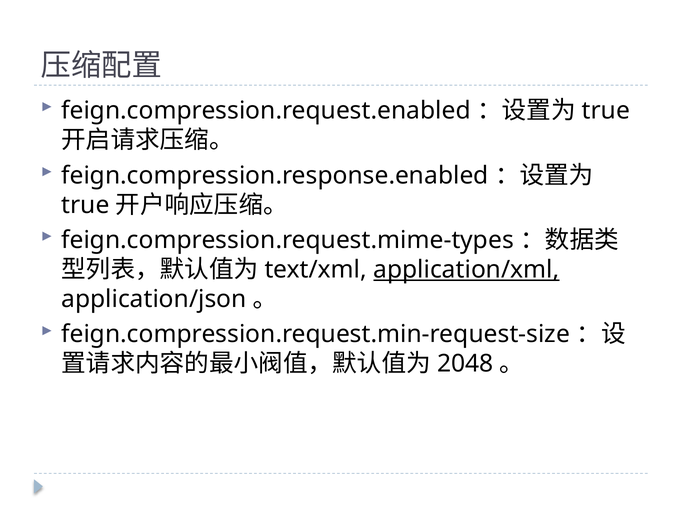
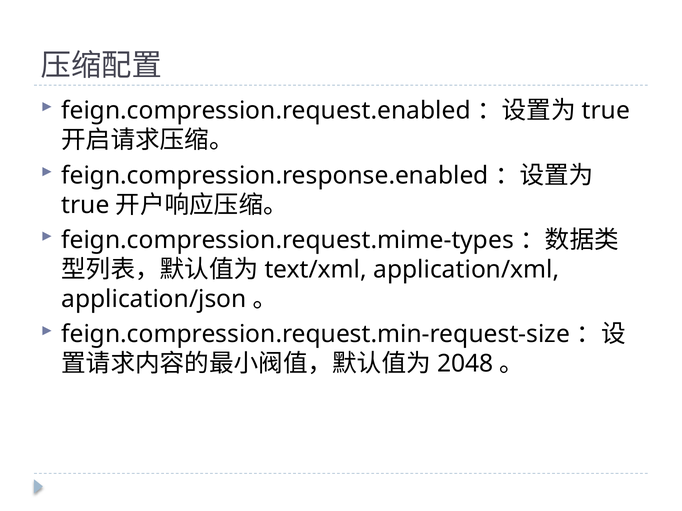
application/xml underline: present -> none
